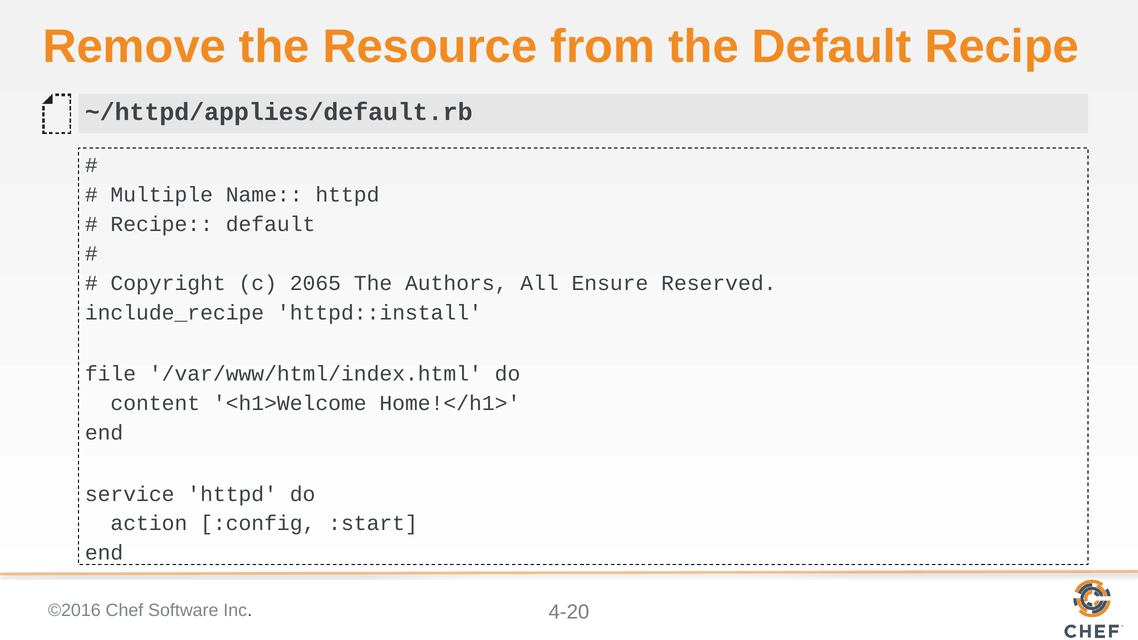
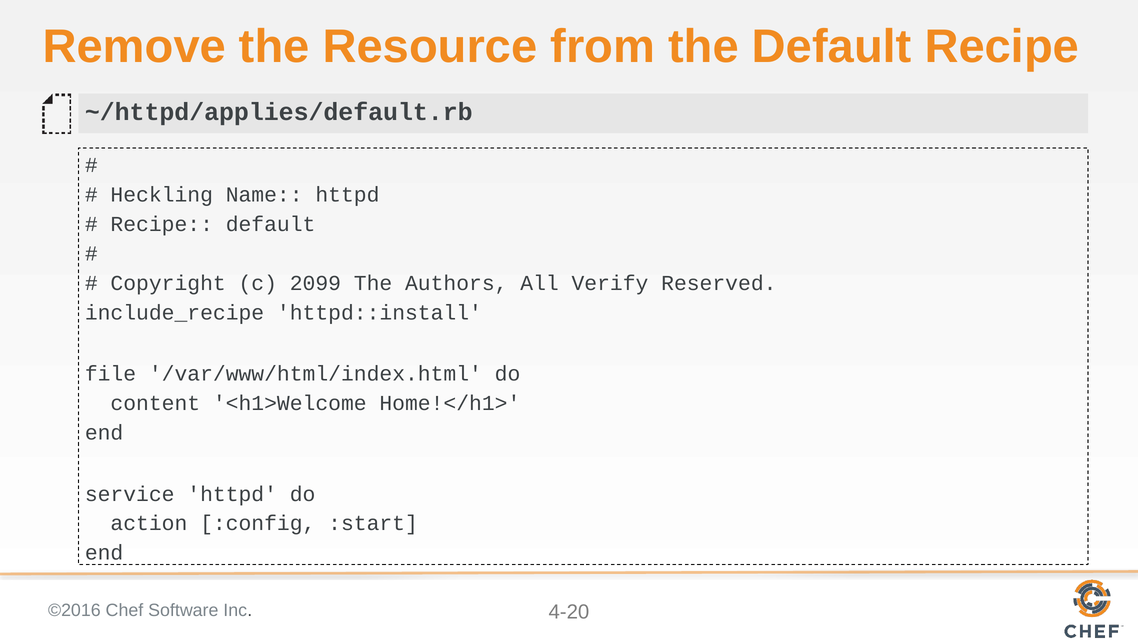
Multiple: Multiple -> Heckling
2065: 2065 -> 2099
Ensure: Ensure -> Verify
